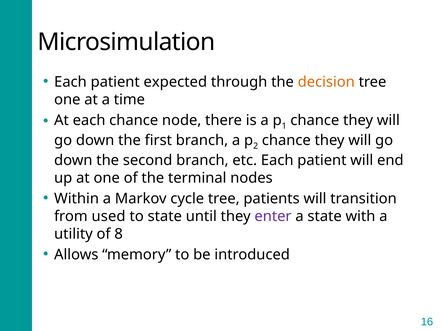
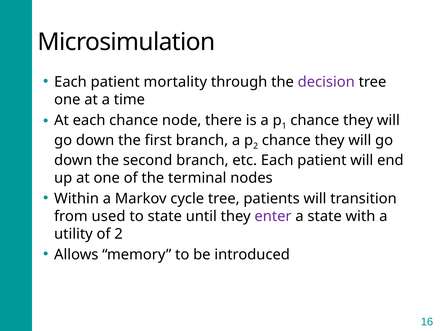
expected: expected -> mortality
decision colour: orange -> purple
of 8: 8 -> 2
